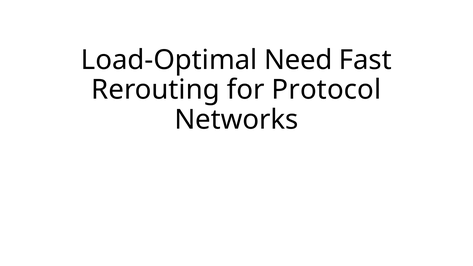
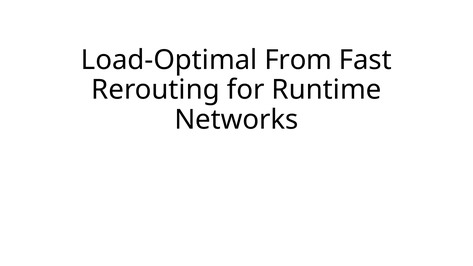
Need: Need -> From
Protocol: Protocol -> Runtime
